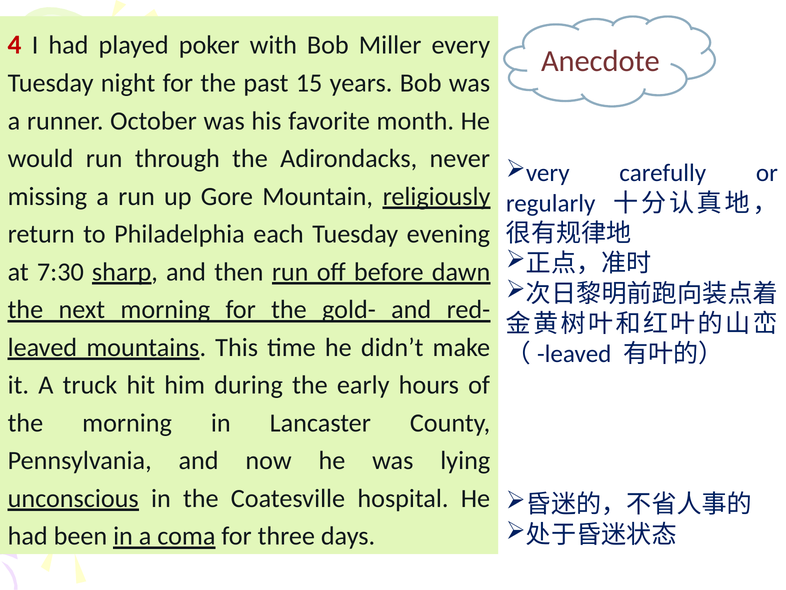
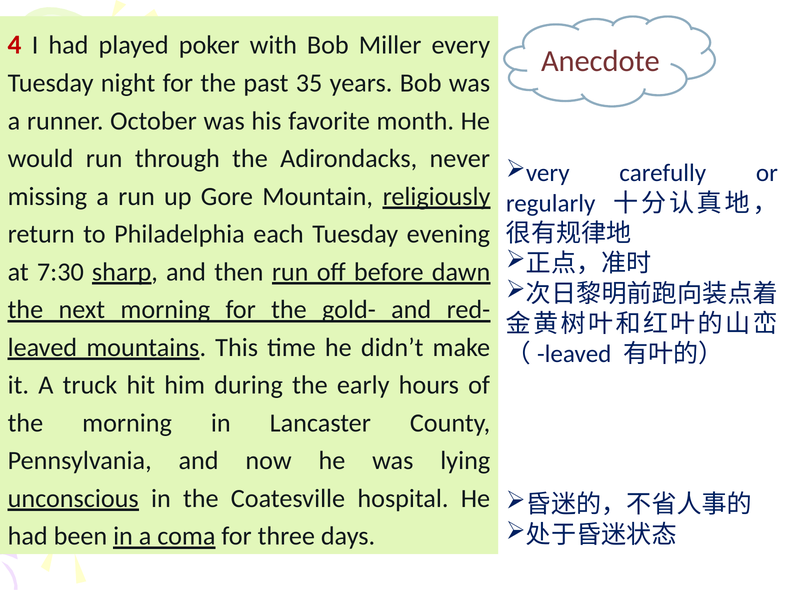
15: 15 -> 35
